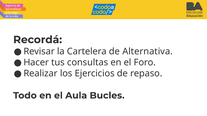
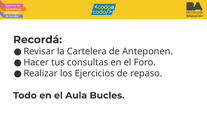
Alternativa: Alternativa -> Anteponen
